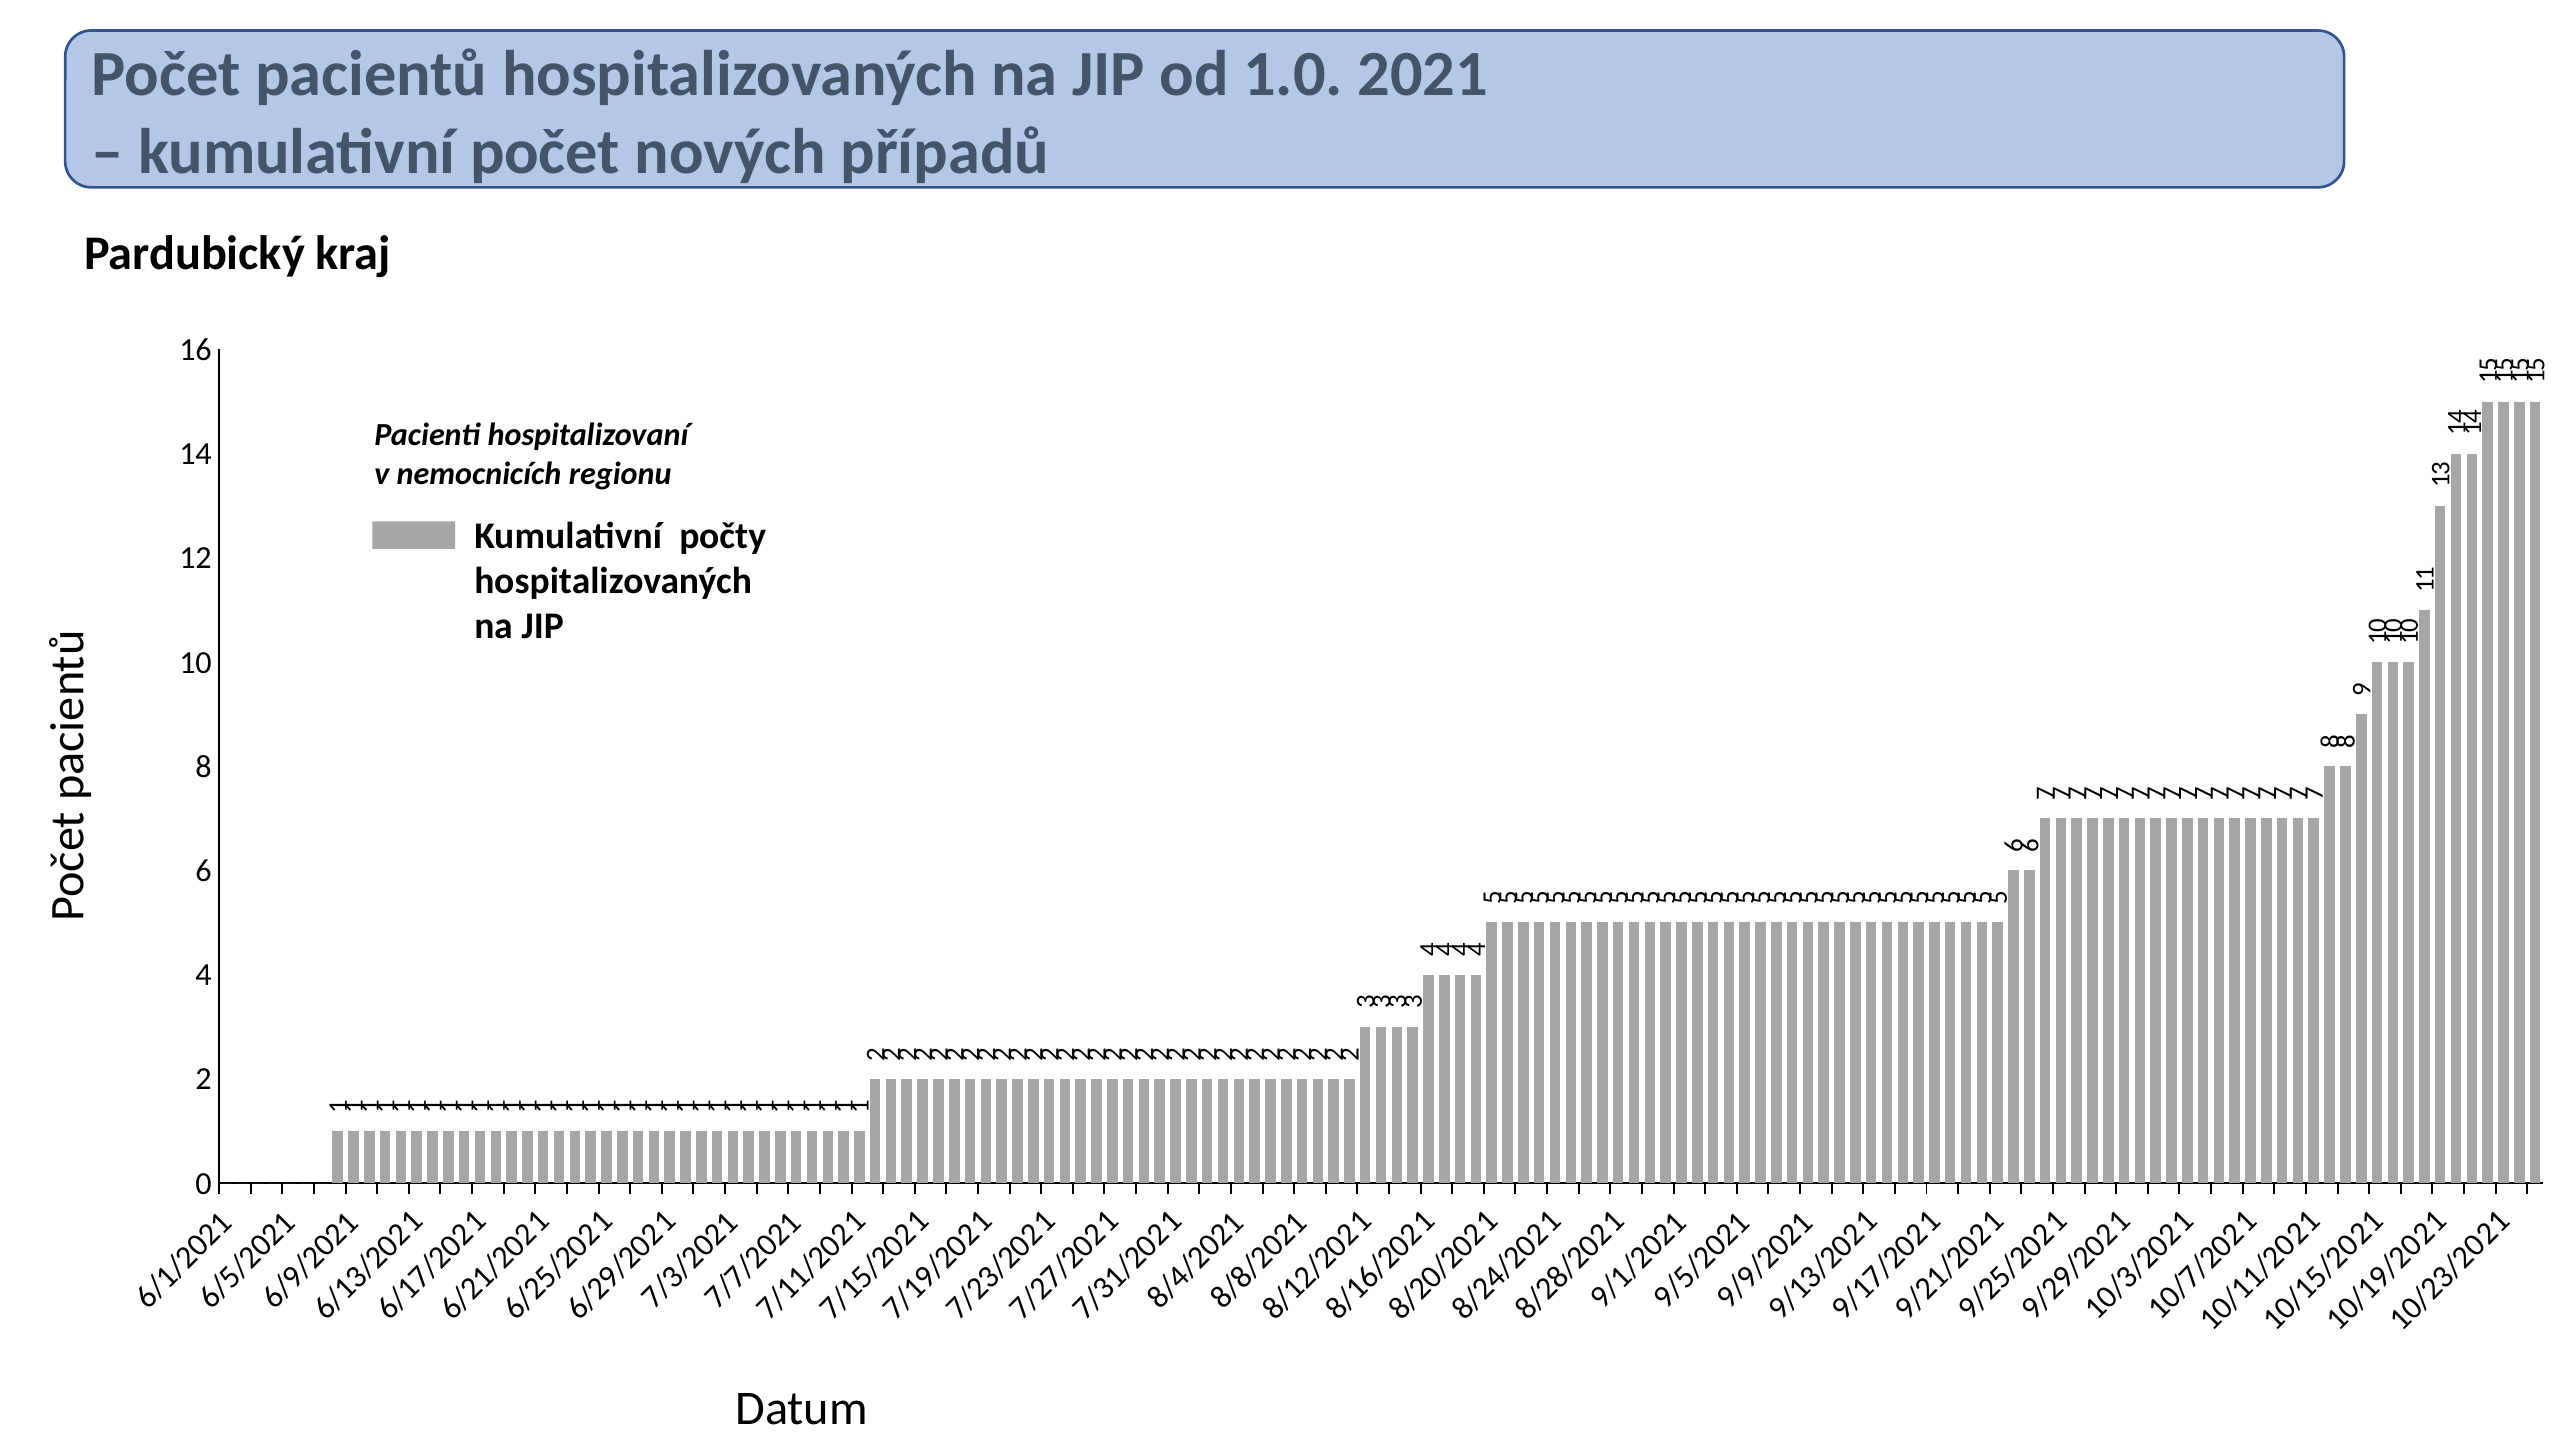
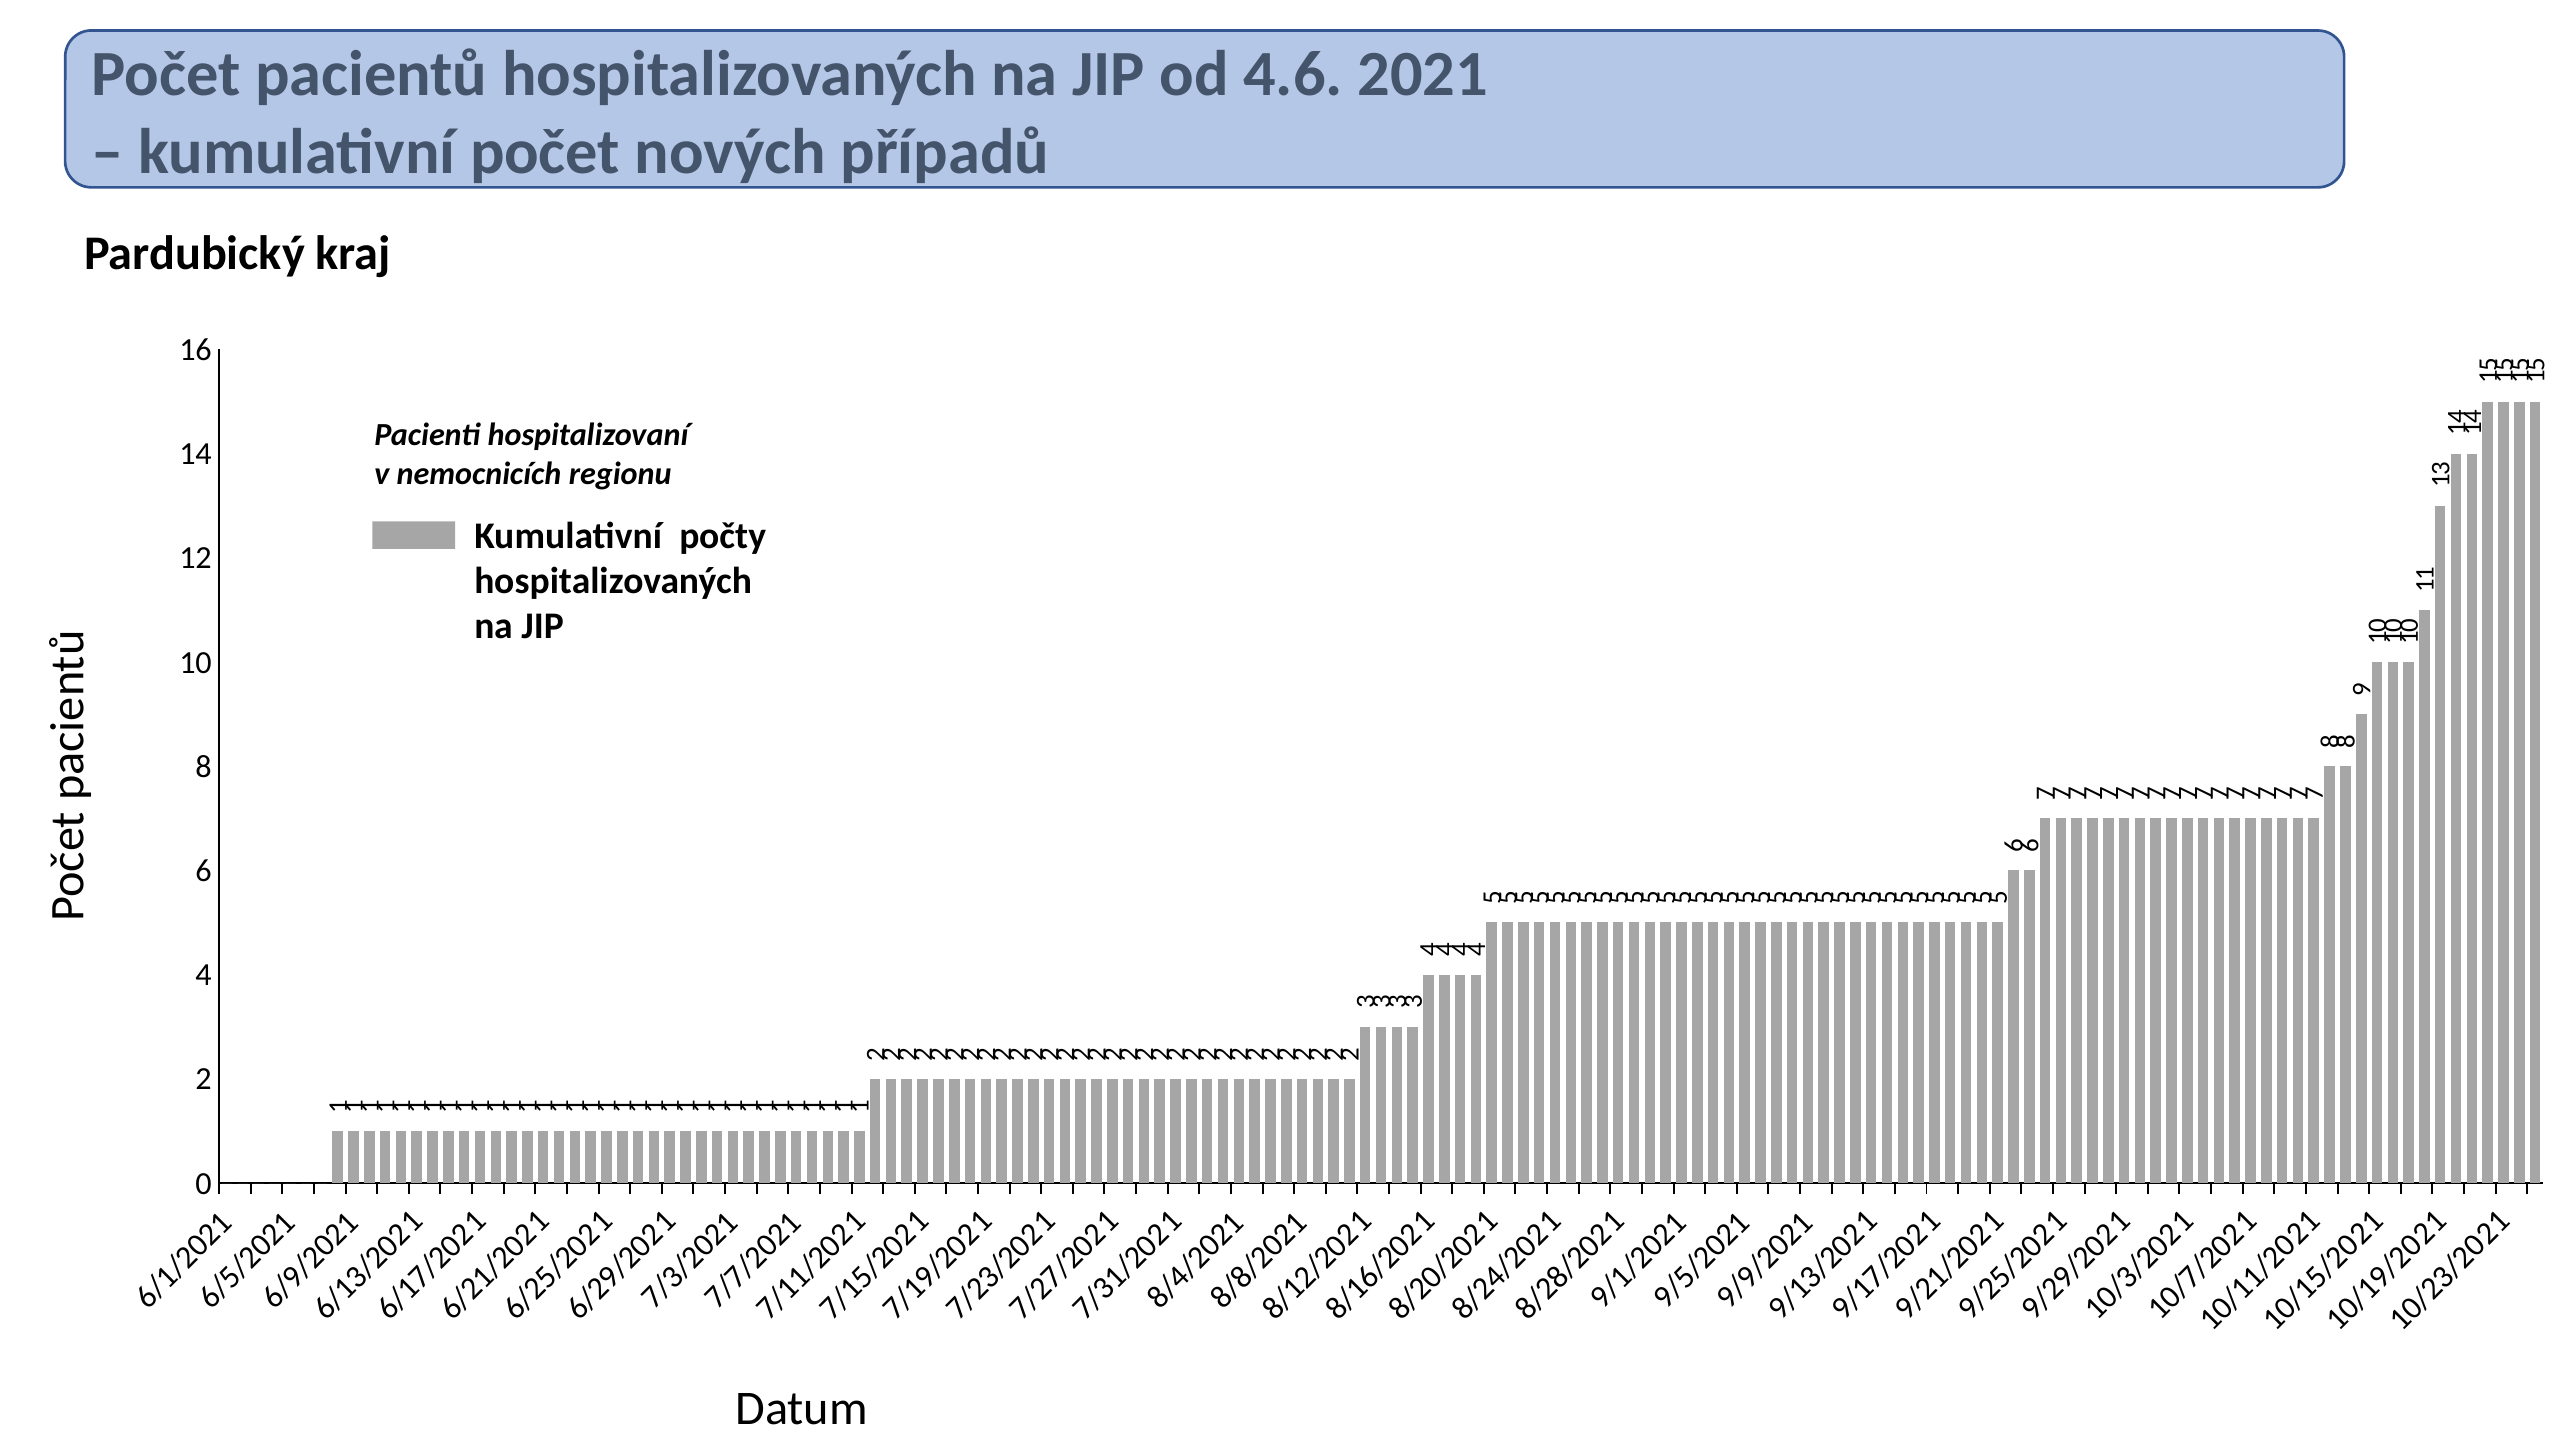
1.0: 1.0 -> 4.6
